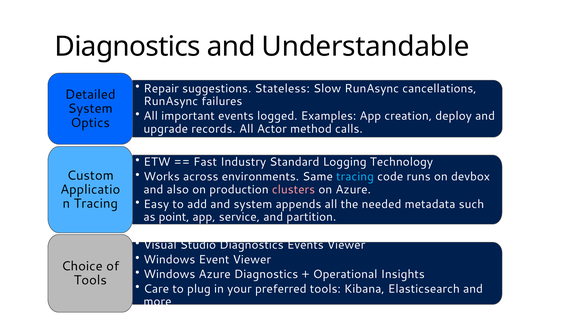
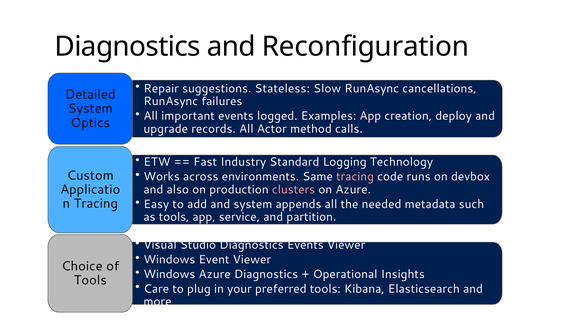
Understandable: Understandable -> Reconfiguration
tracing at (355, 176) colour: light blue -> pink
as point: point -> tools
